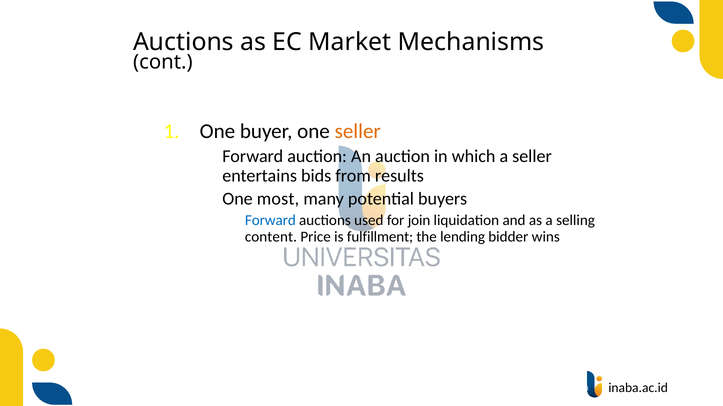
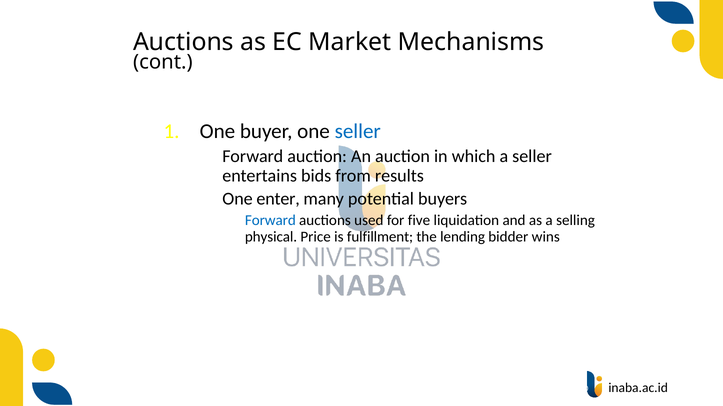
seller at (358, 131) colour: orange -> blue
most: most -> enter
join: join -> five
content: content -> physical
